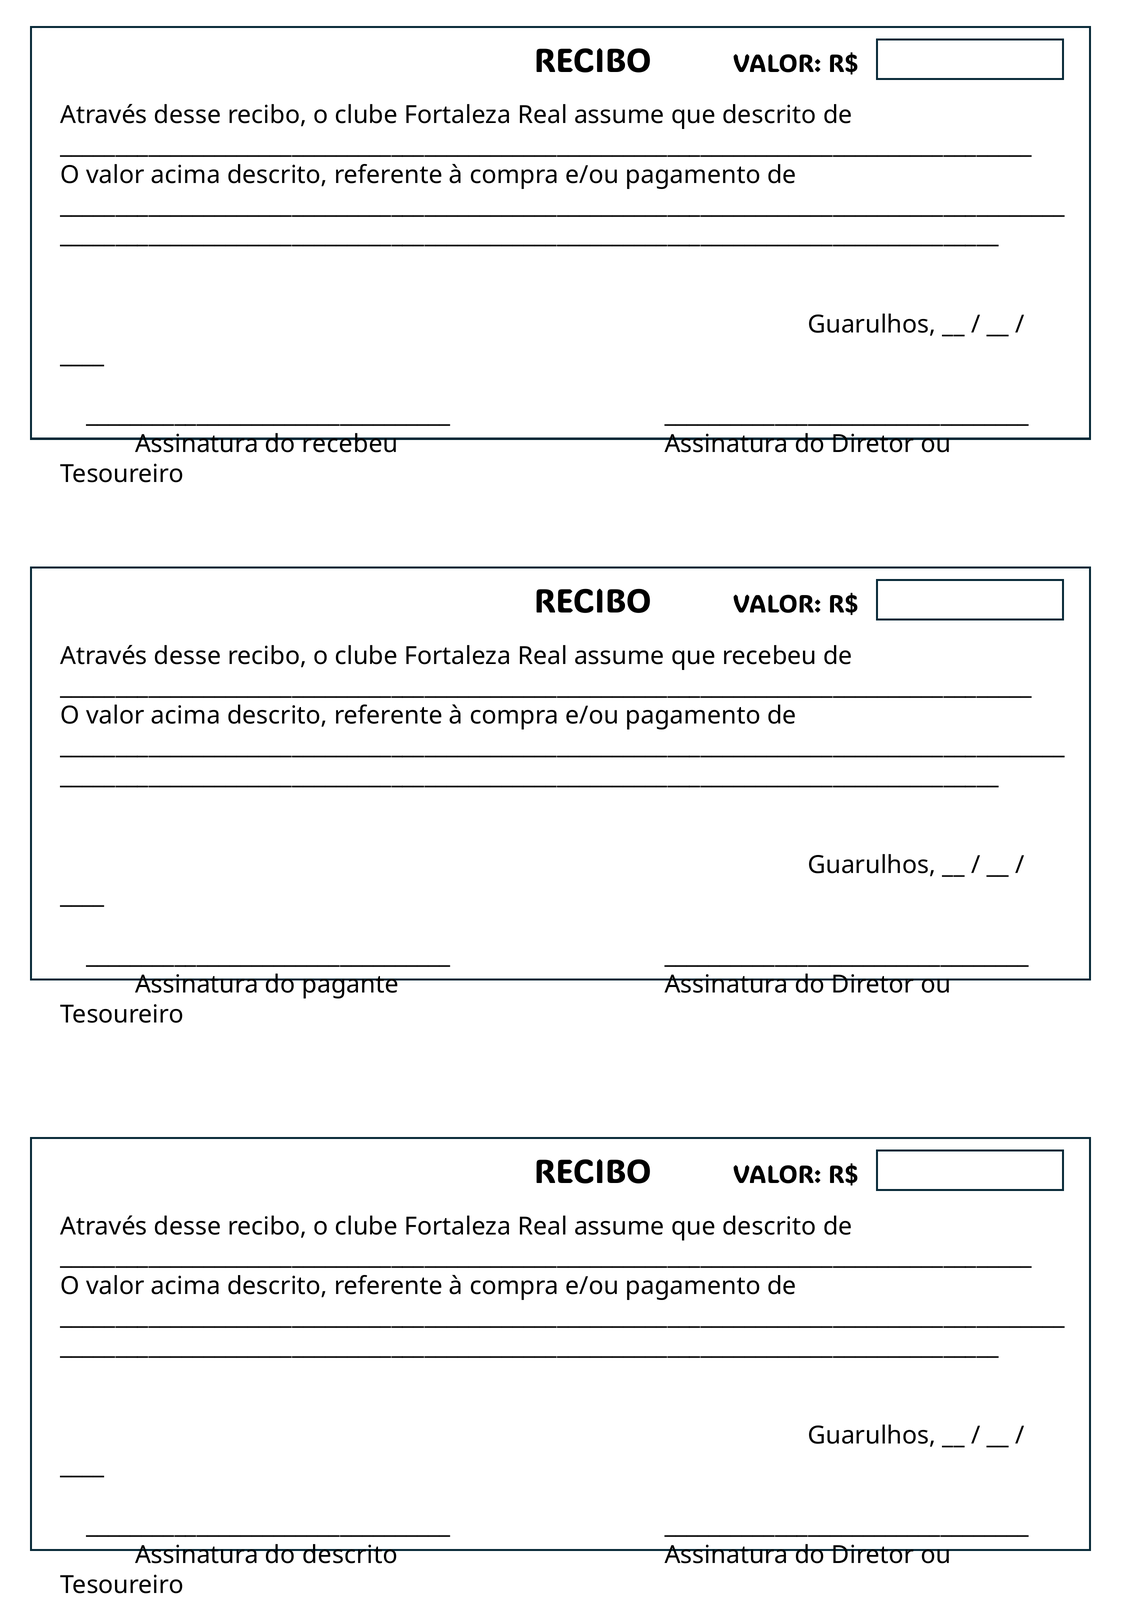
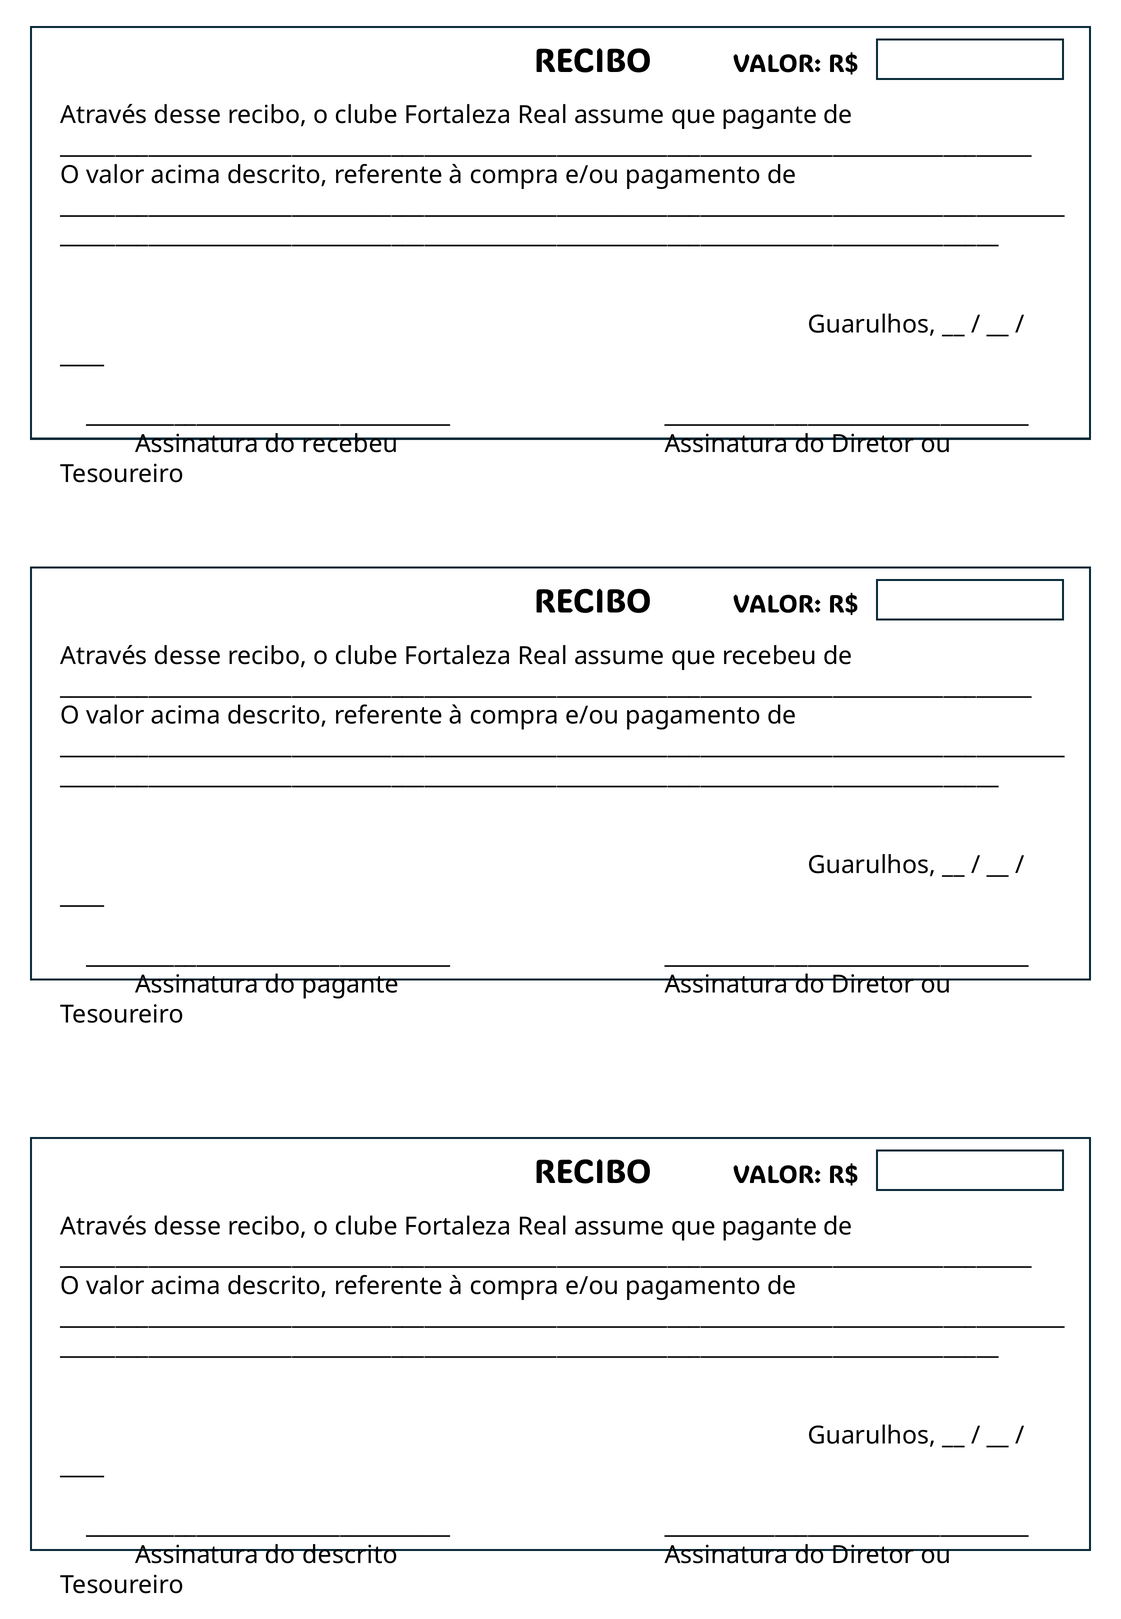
descrito at (769, 115): descrito -> pagante
descrito at (769, 1226): descrito -> pagante
